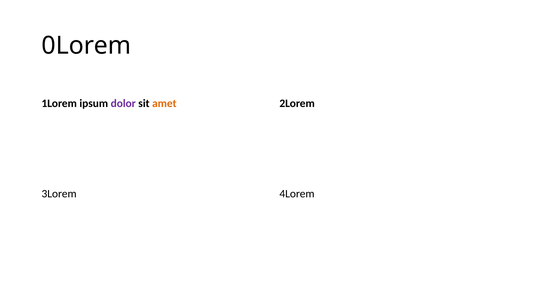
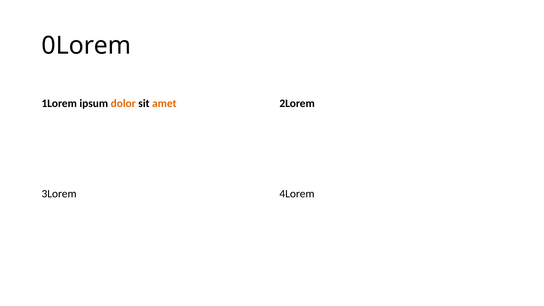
dolor colour: purple -> orange
